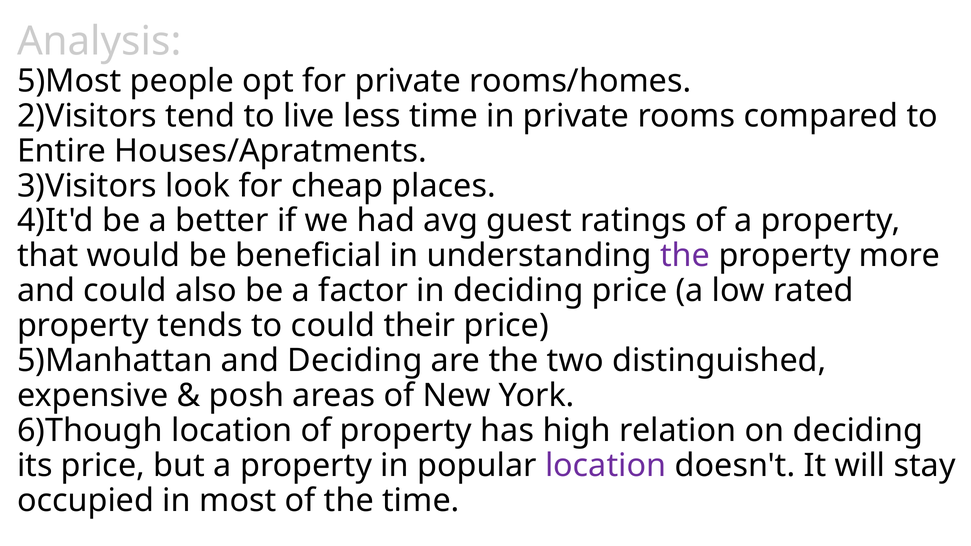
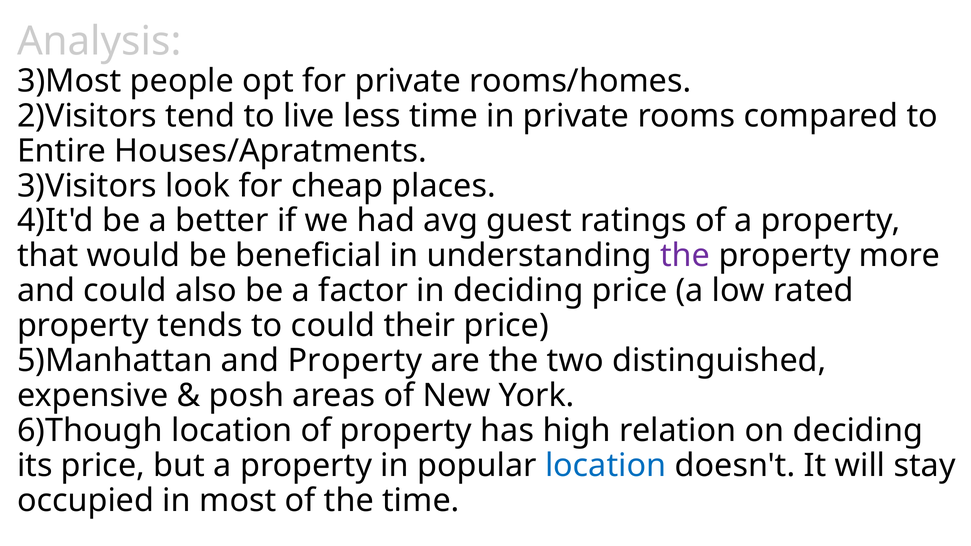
5)Most: 5)Most -> 3)Most
and Deciding: Deciding -> Property
location at (606, 466) colour: purple -> blue
